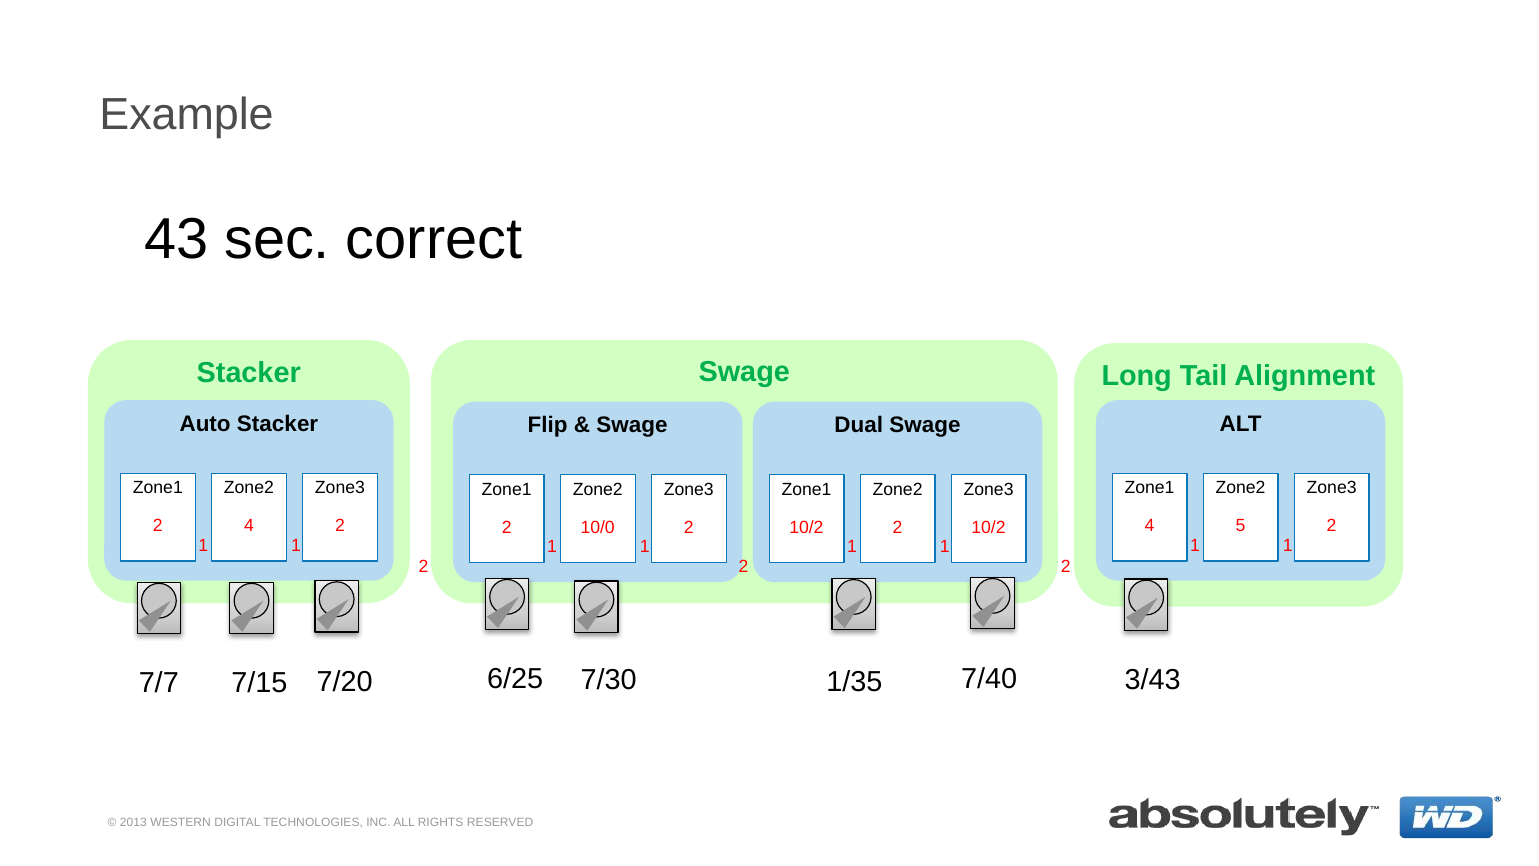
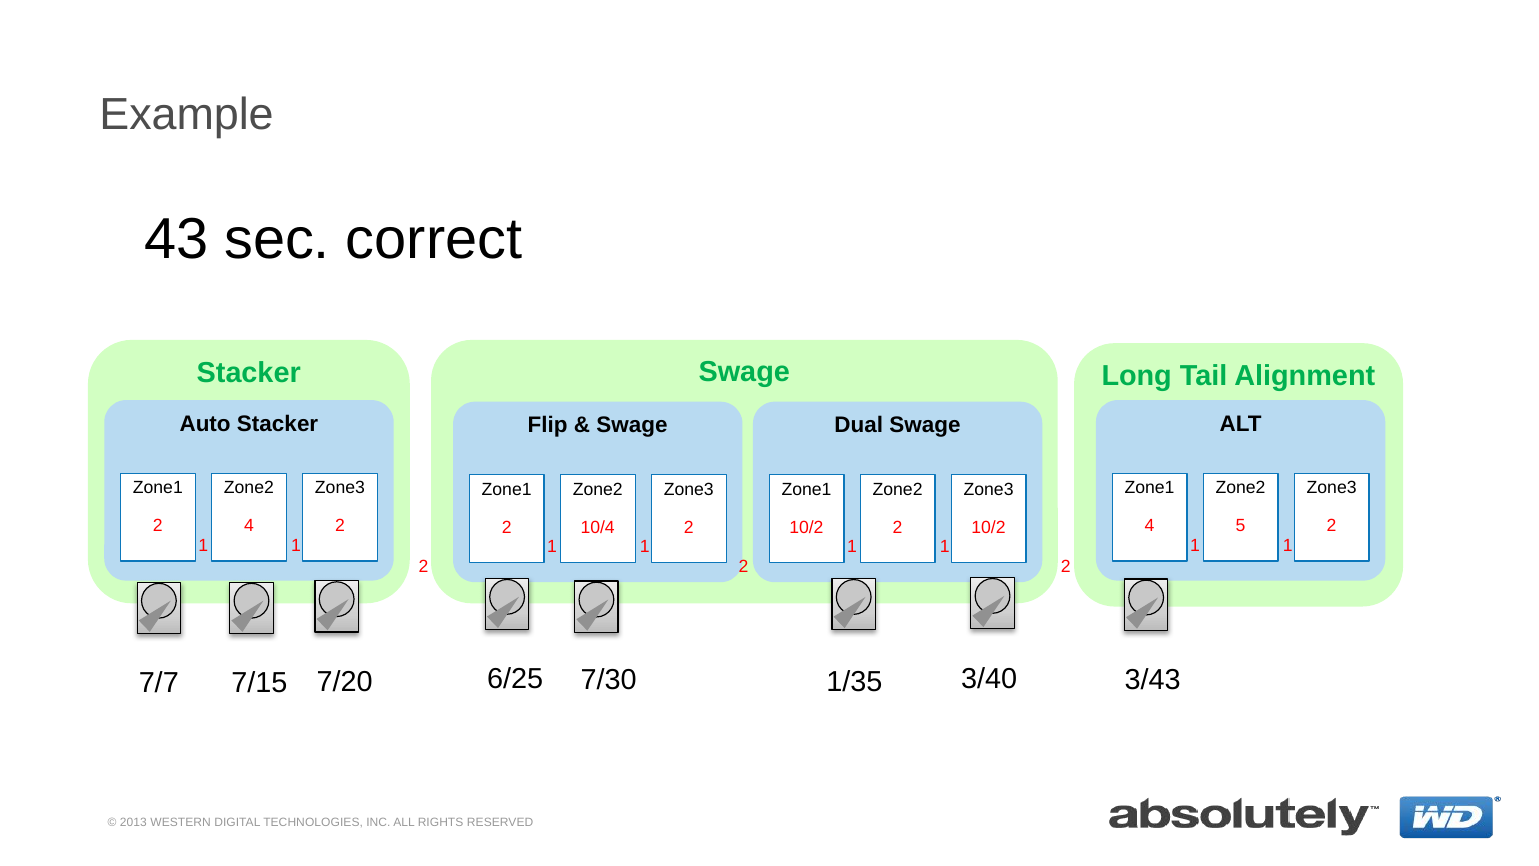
10/0: 10/0 -> 10/4
7/40: 7/40 -> 3/40
